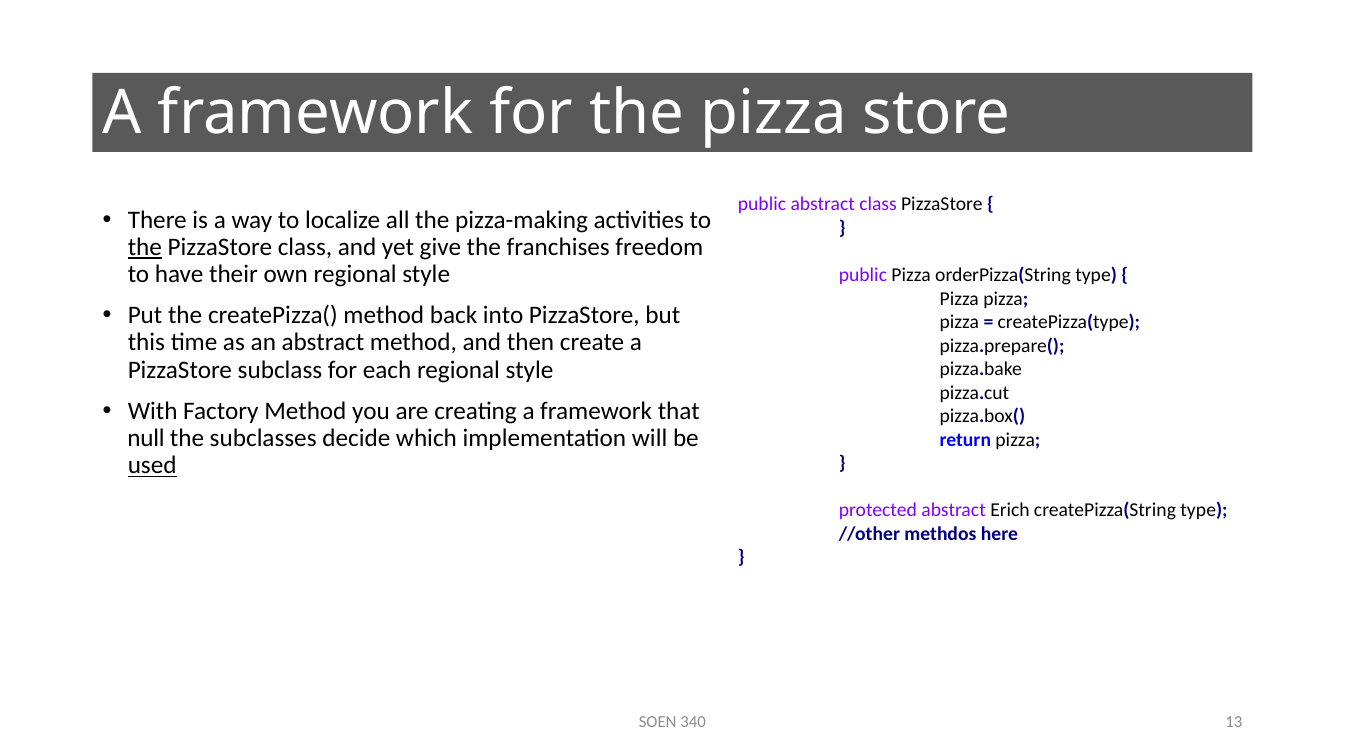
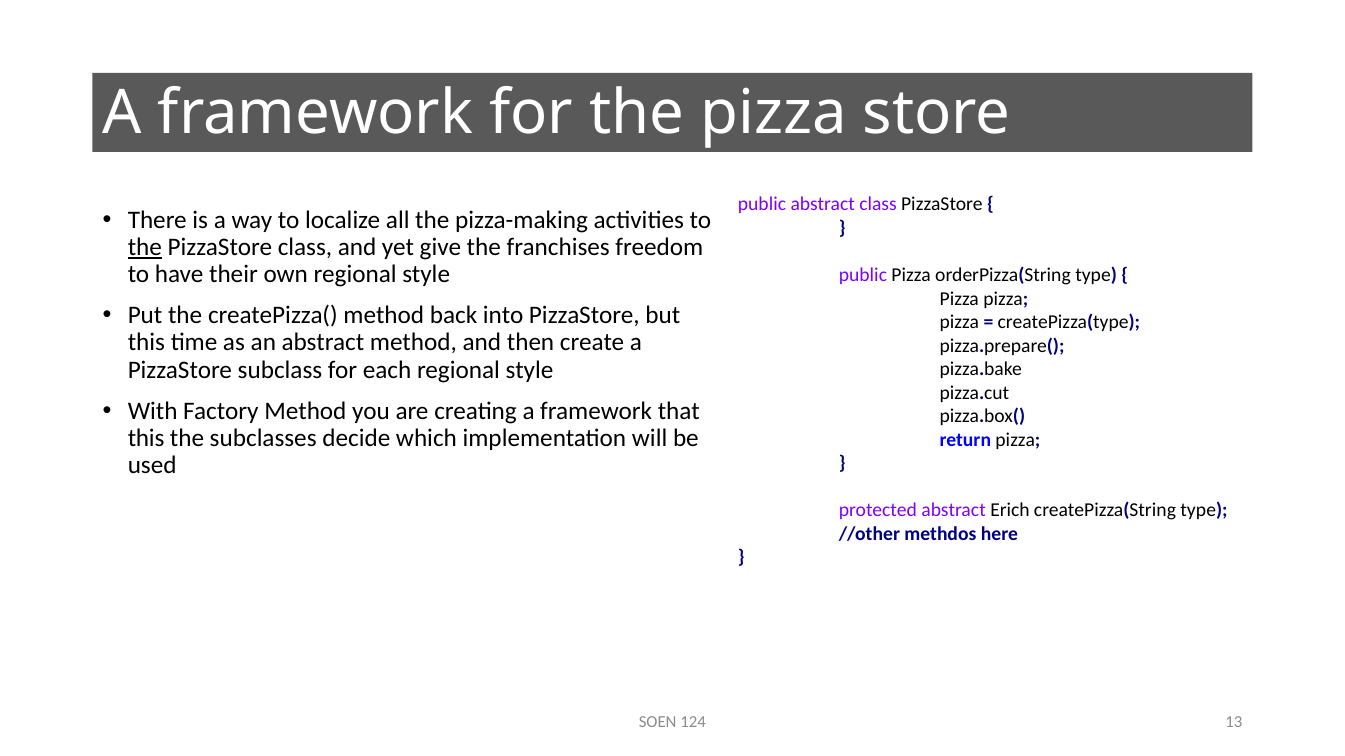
null at (146, 439): null -> this
used underline: present -> none
340: 340 -> 124
